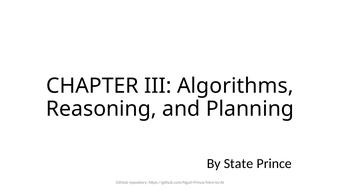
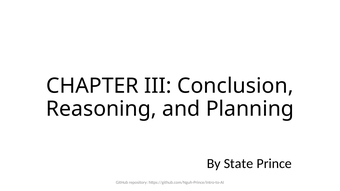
Algorithms: Algorithms -> Conclusion
